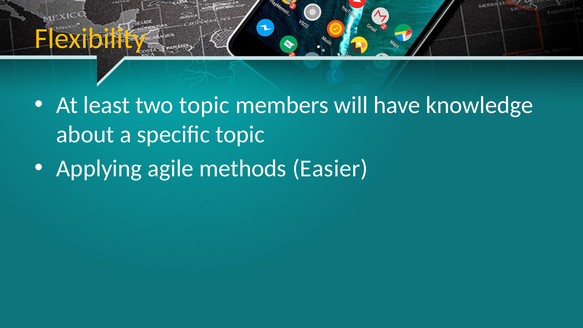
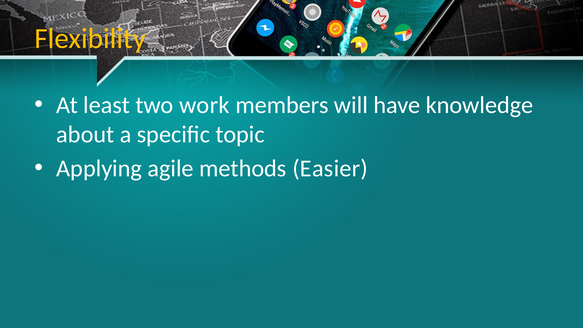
two topic: topic -> work
